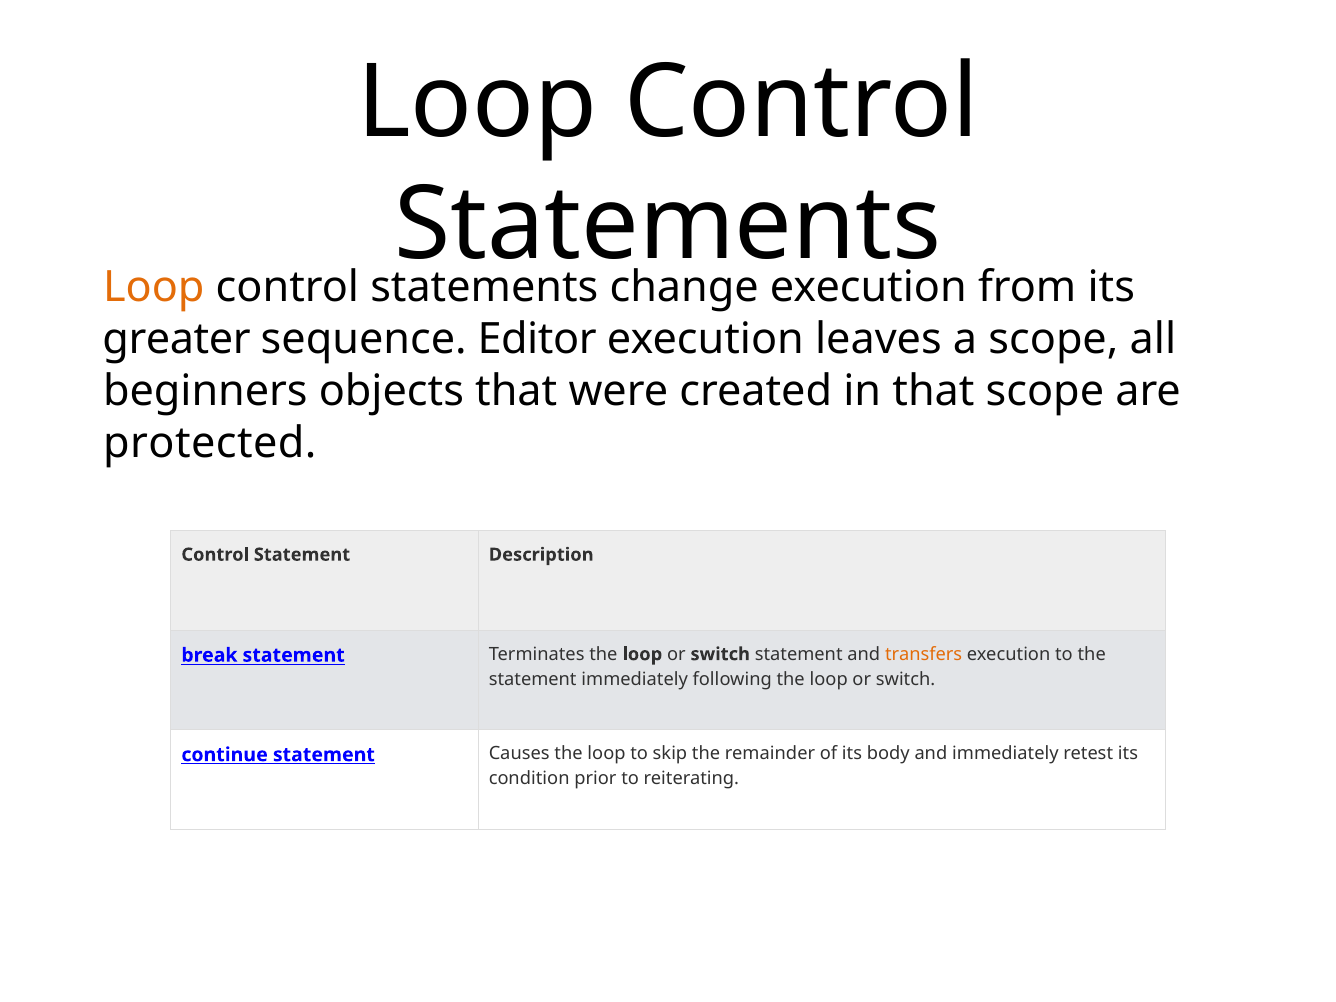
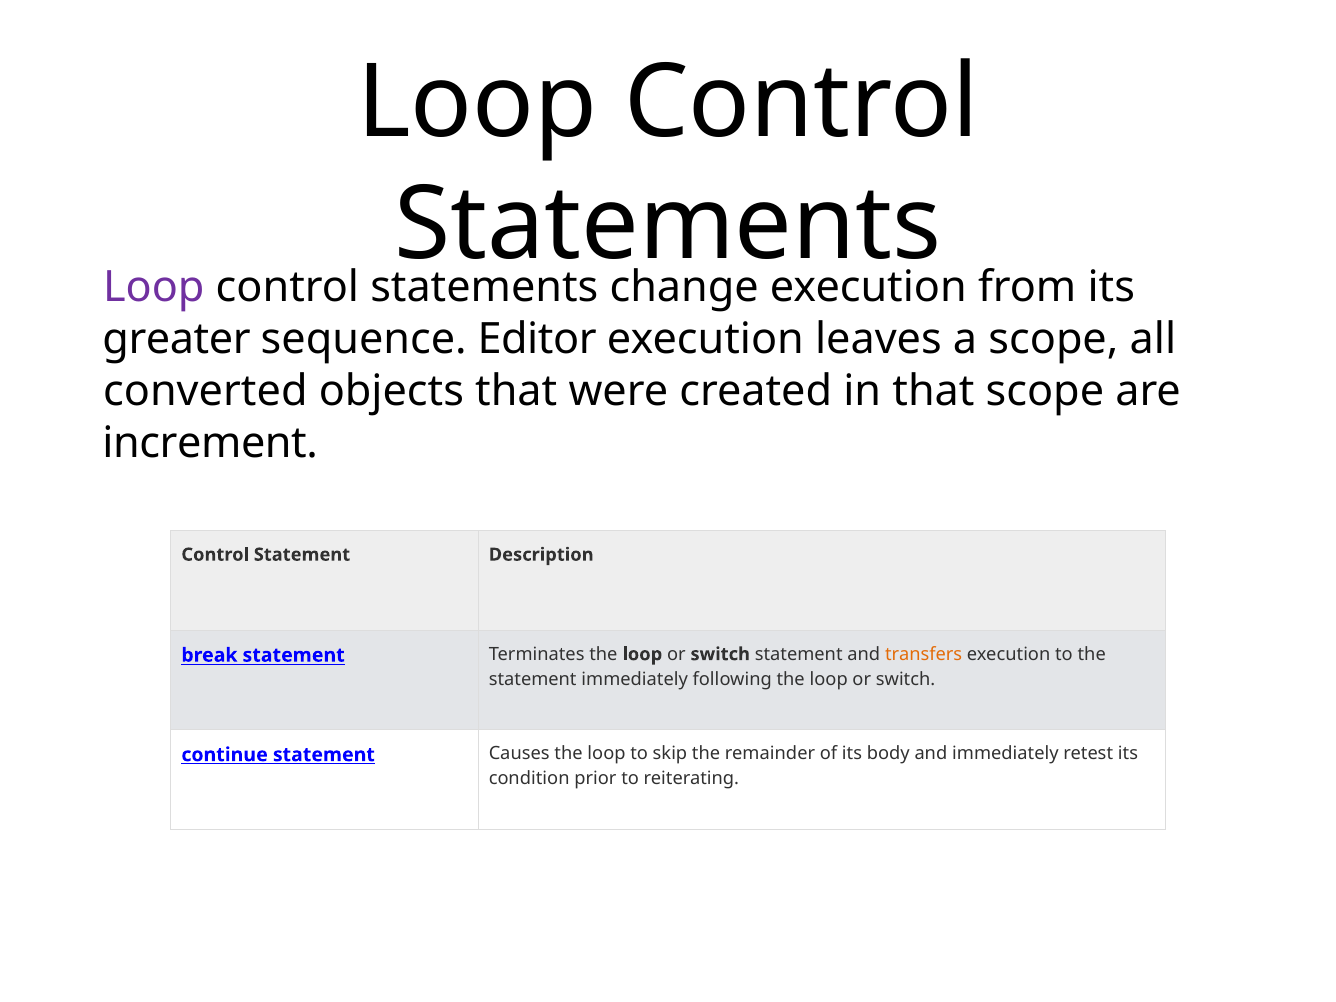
Loop at (154, 287) colour: orange -> purple
beginners: beginners -> converted
protected: protected -> increment
